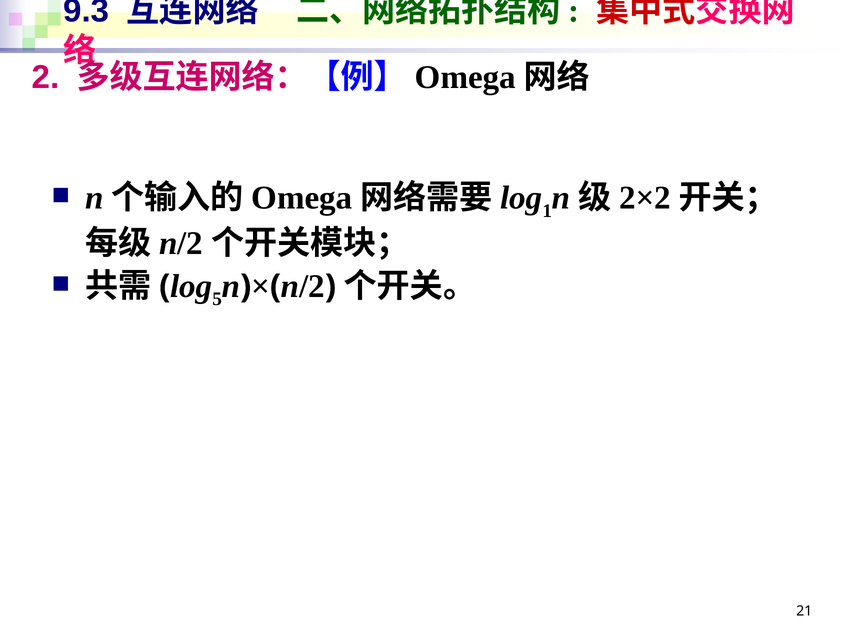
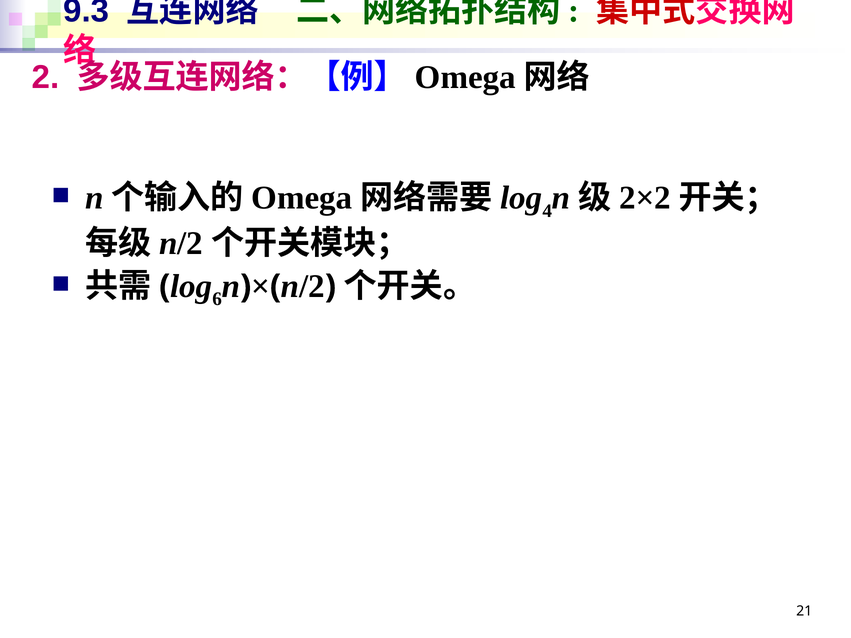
1: 1 -> 4
5: 5 -> 6
